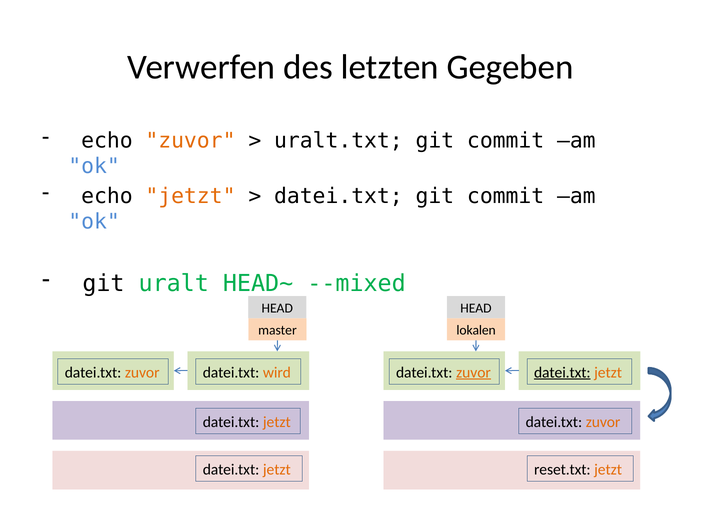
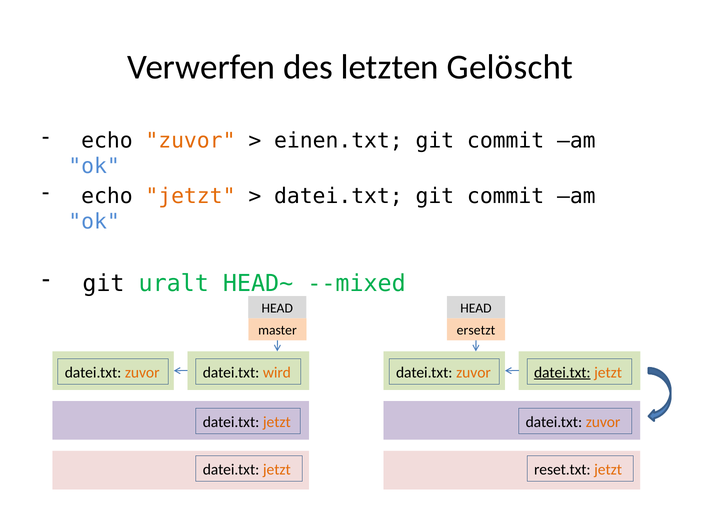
Gegeben: Gegeben -> Gelöscht
uralt.txt: uralt.txt -> einen.txt
lokalen: lokalen -> ersetzt
zuvor at (474, 372) underline: present -> none
